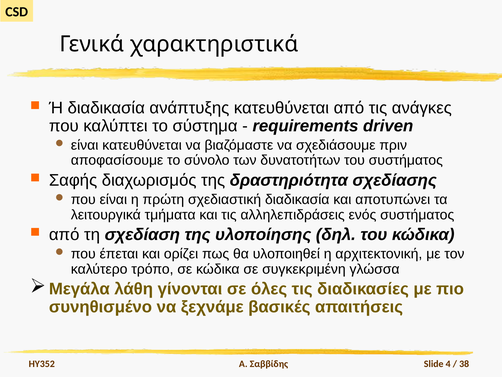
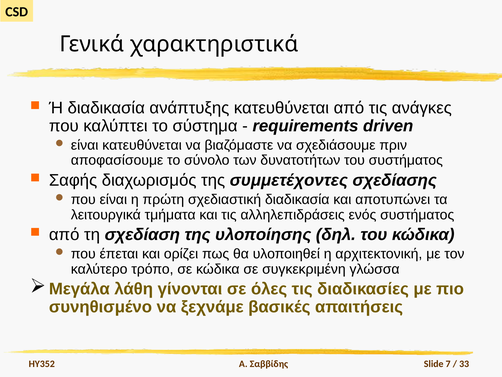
δραστηριότητα: δραστηριότητα -> συμμετέχοντες
4: 4 -> 7
38: 38 -> 33
